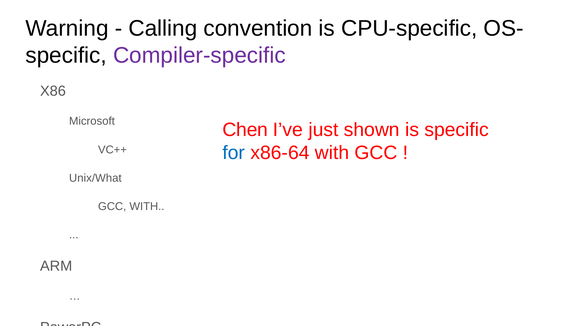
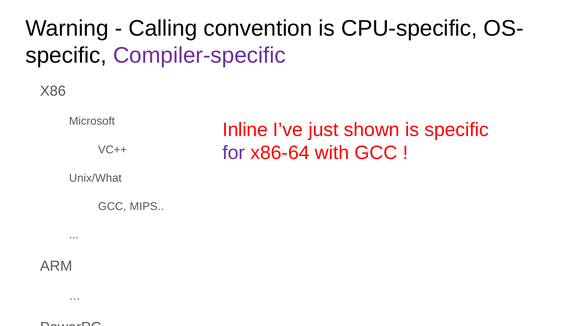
Chen: Chen -> Inline
for colour: blue -> purple
GCC WITH: WITH -> MIPS
